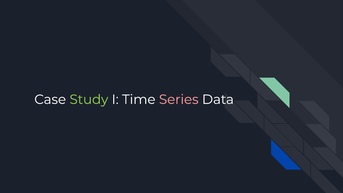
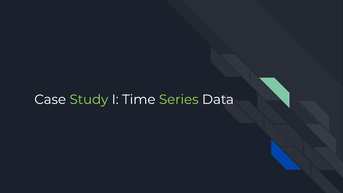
Series colour: pink -> light green
